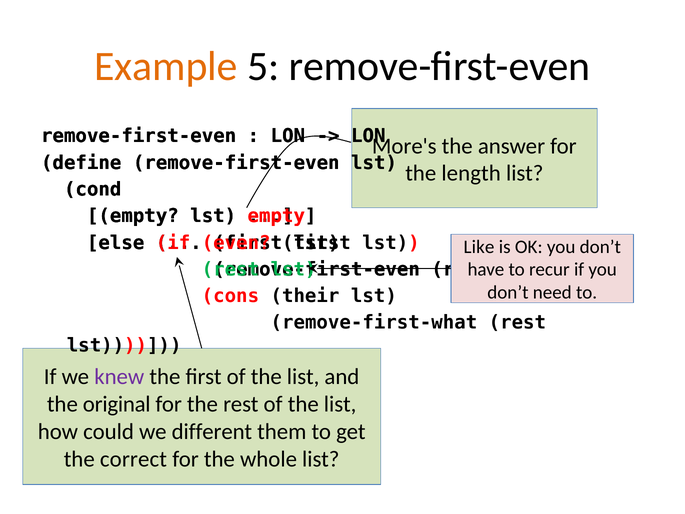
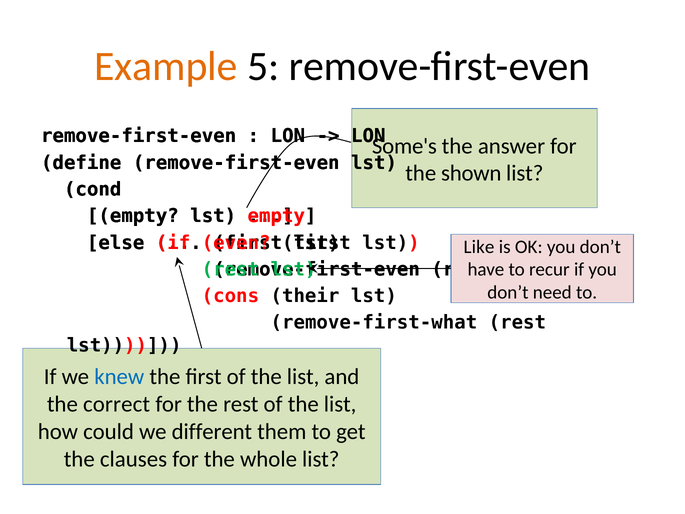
More's: More's -> Some's
length: length -> shown
knew colour: purple -> blue
original: original -> correct
correct: correct -> clauses
